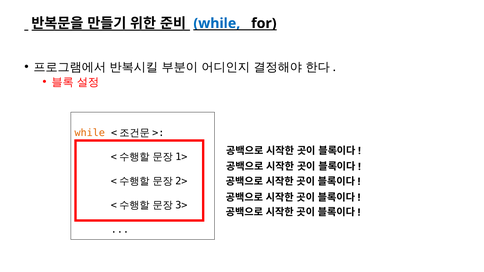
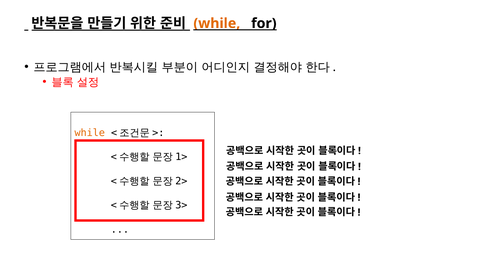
while at (217, 23) colour: blue -> orange
